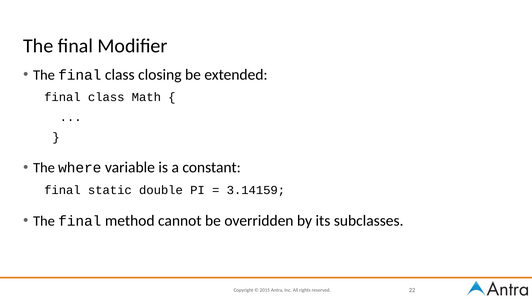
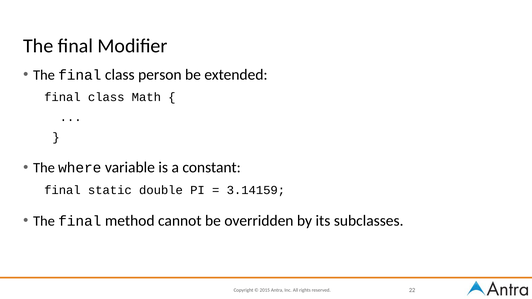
closing: closing -> person
